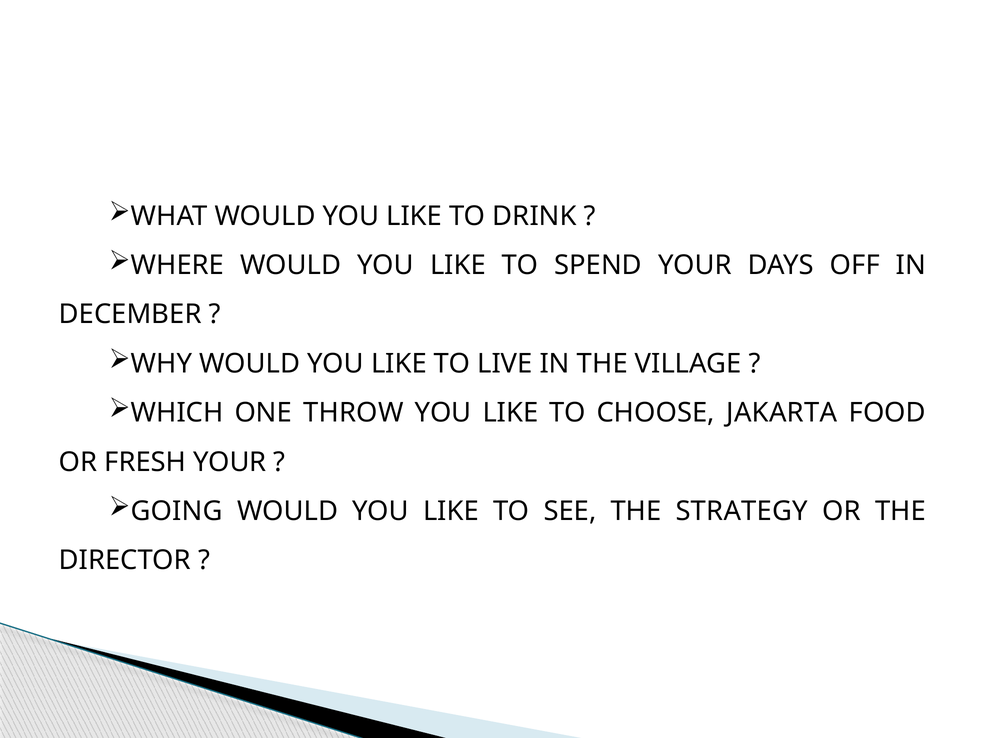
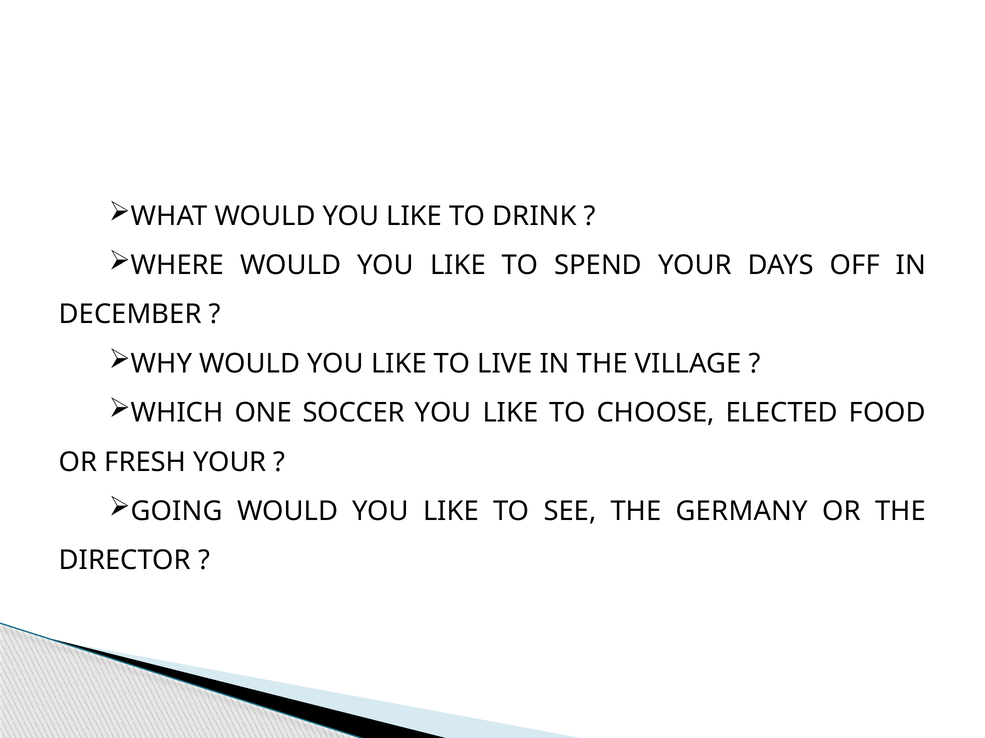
THROW: THROW -> SOCCER
JAKARTA: JAKARTA -> ELECTED
STRATEGY: STRATEGY -> GERMANY
